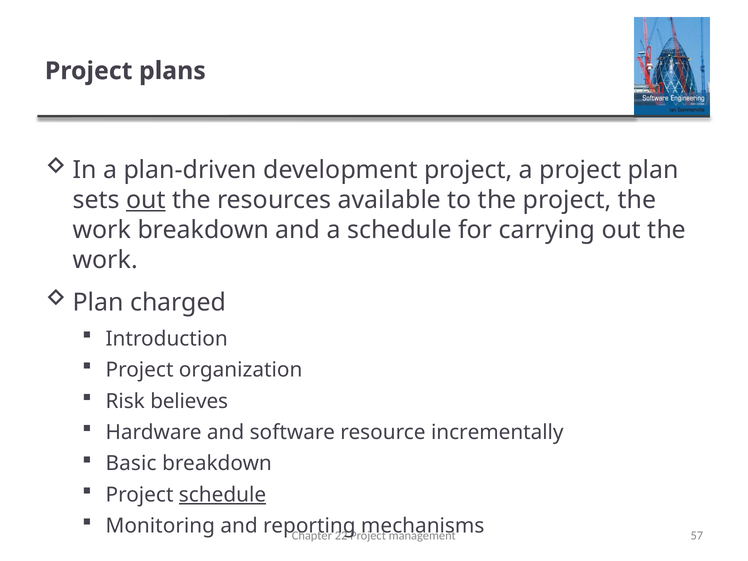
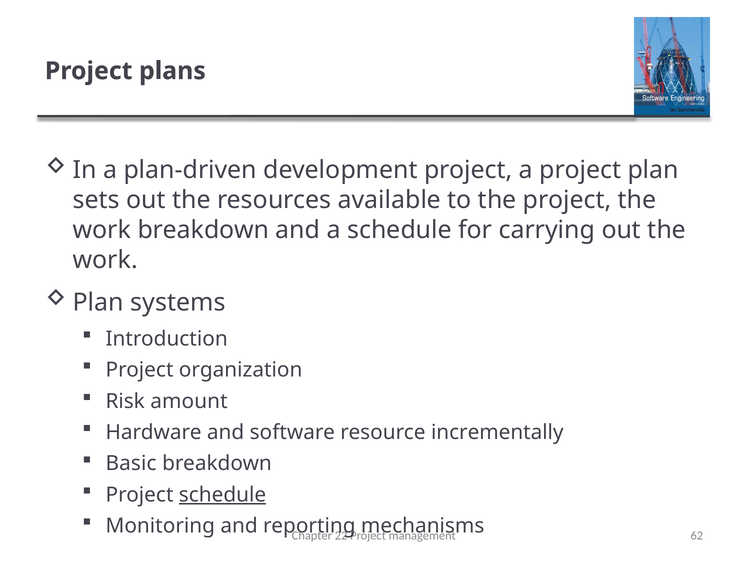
out at (146, 200) underline: present -> none
charged: charged -> systems
believes: believes -> amount
57: 57 -> 62
